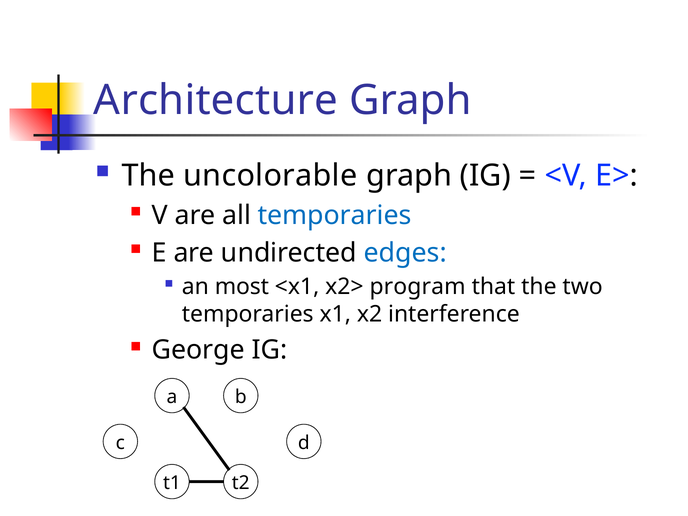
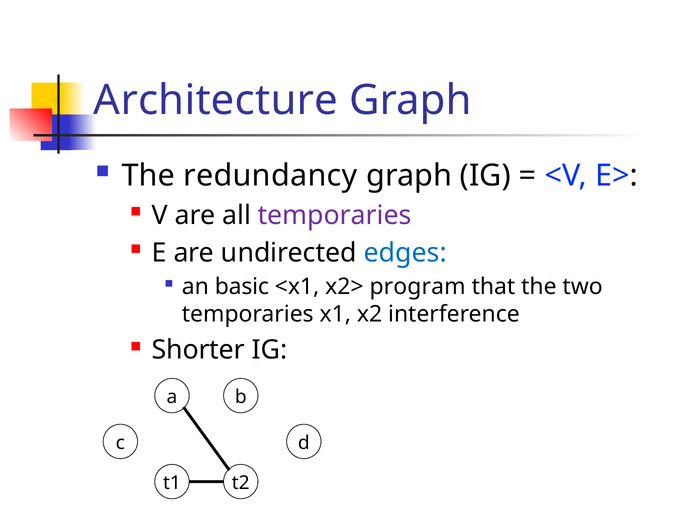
uncolorable: uncolorable -> redundancy
temporaries at (335, 215) colour: blue -> purple
most: most -> basic
George: George -> Shorter
